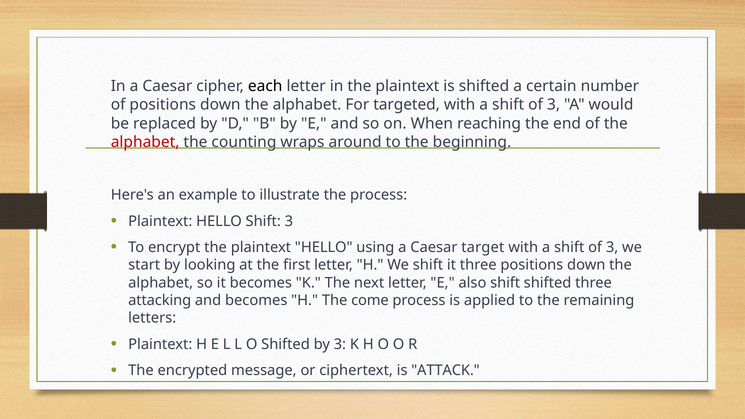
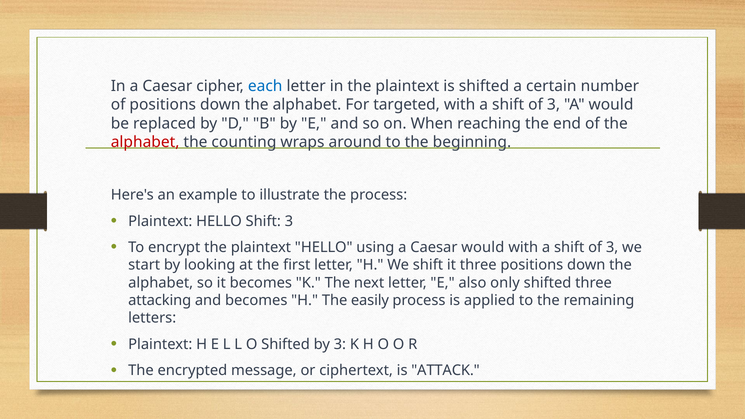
each colour: black -> blue
Caesar target: target -> would
also shift: shift -> only
come: come -> easily
